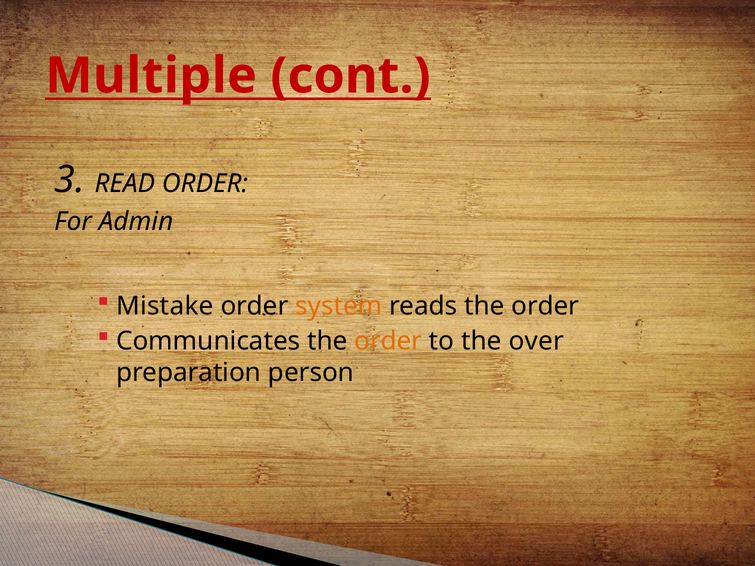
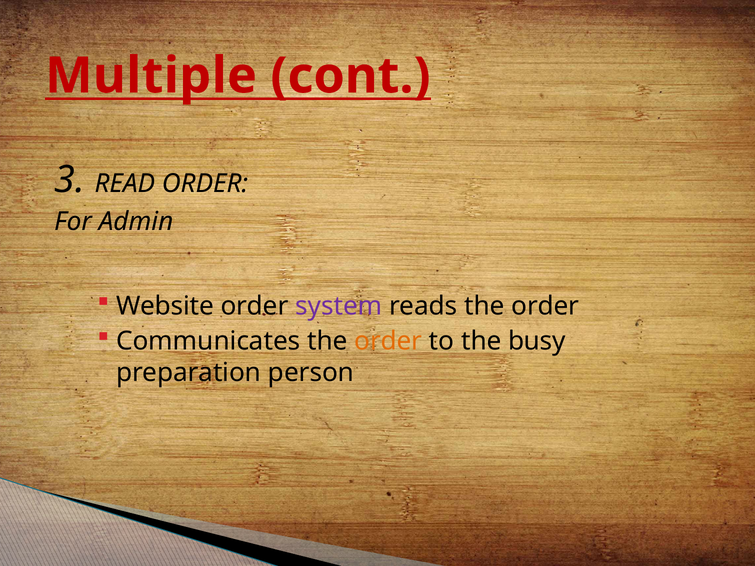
Mistake: Mistake -> Website
system colour: orange -> purple
over: over -> busy
